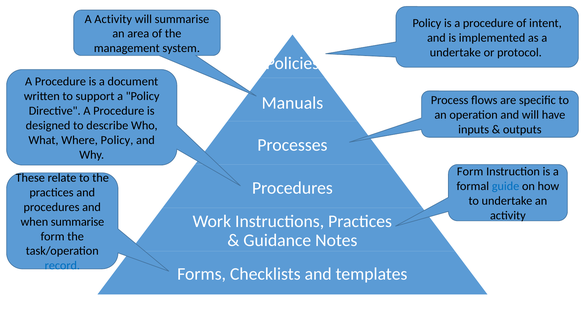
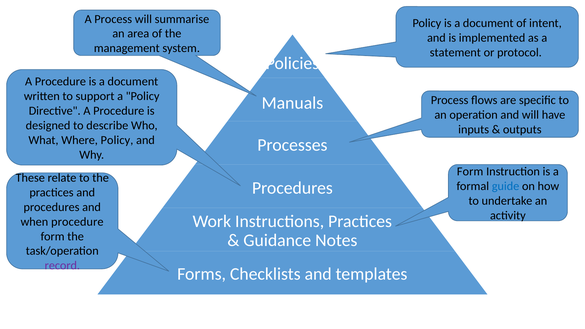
A Activity: Activity -> Process
Policy is a procedure: procedure -> document
undertake at (455, 52): undertake -> statement
when summarise: summarise -> procedure
record colour: blue -> purple
